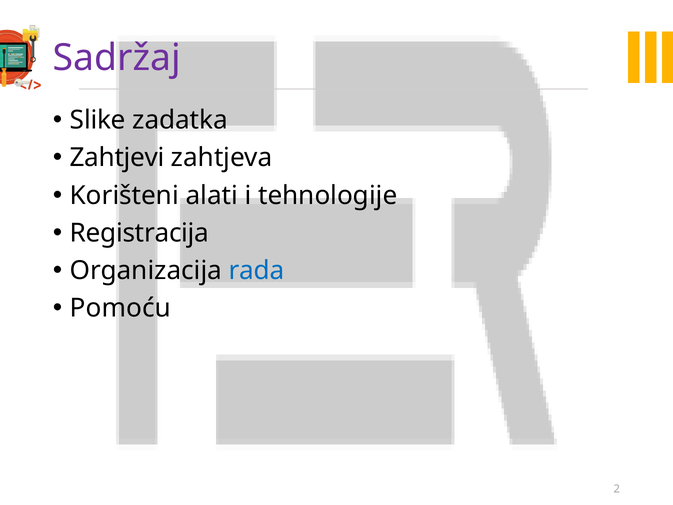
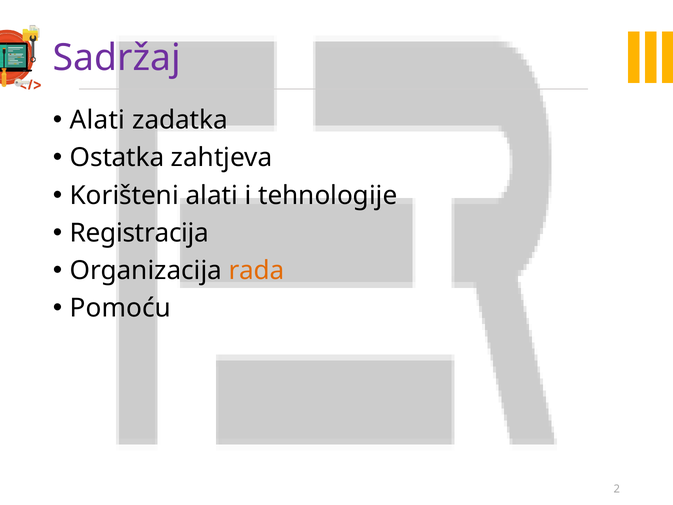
Slike at (98, 120): Slike -> Alati
Zahtjevi: Zahtjevi -> Ostatka
rada colour: blue -> orange
